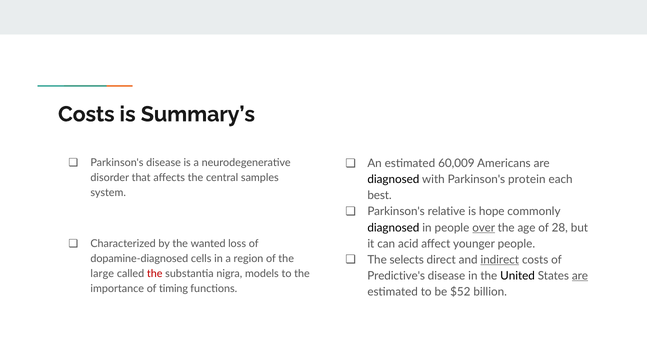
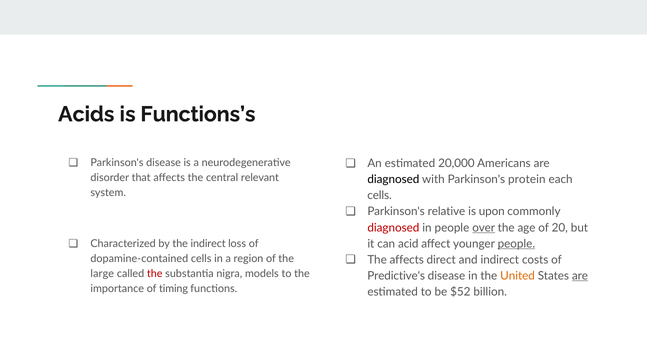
Costs at (86, 114): Costs -> Acids
Summary’s: Summary’s -> Functions’s
60,009: 60,009 -> 20,000
samples: samples -> relevant
best at (380, 196): best -> cells
hope: hope -> upon
diagnosed at (393, 228) colour: black -> red
28: 28 -> 20
the wanted: wanted -> indirect
people at (516, 244) underline: none -> present
The selects: selects -> affects
indirect at (500, 260) underline: present -> none
dopamine-diagnosed: dopamine-diagnosed -> dopamine-contained
United colour: black -> orange
